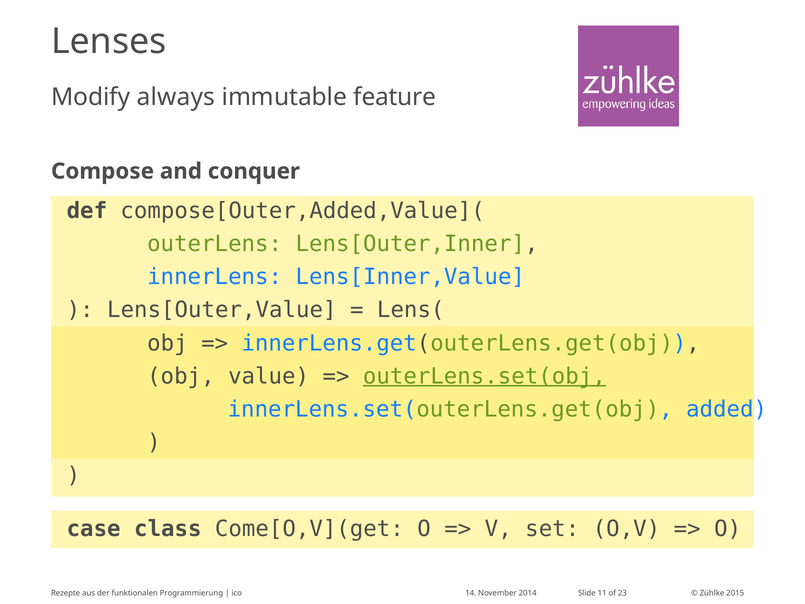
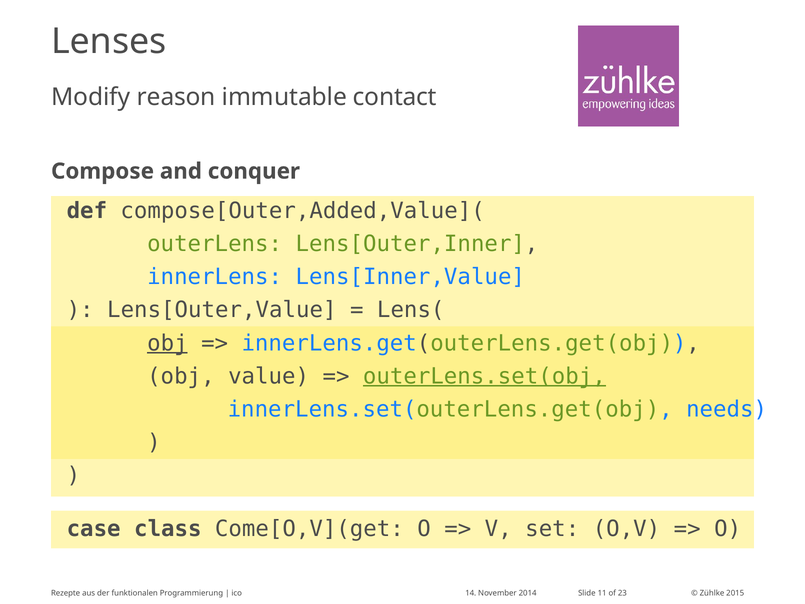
always: always -> reason
feature: feature -> contact
obj at (167, 343) underline: none -> present
added: added -> needs
